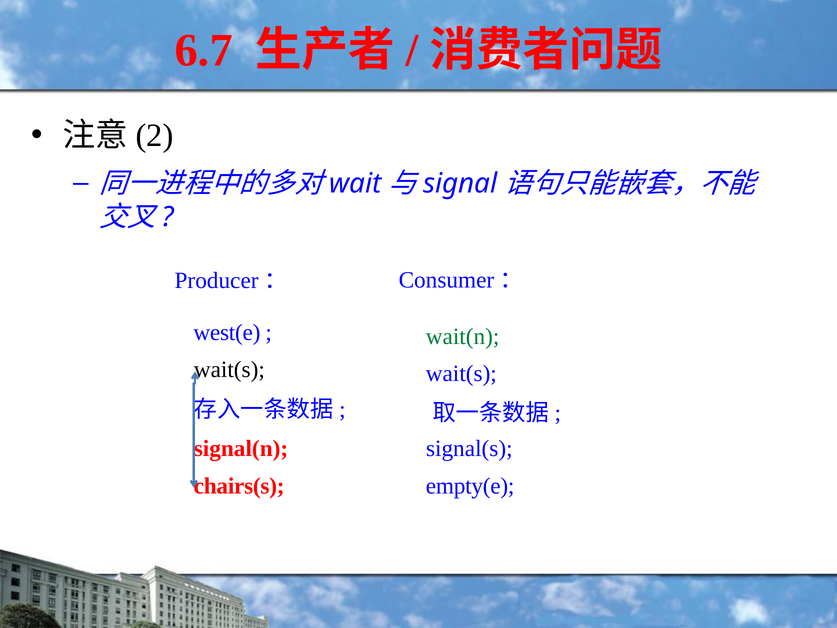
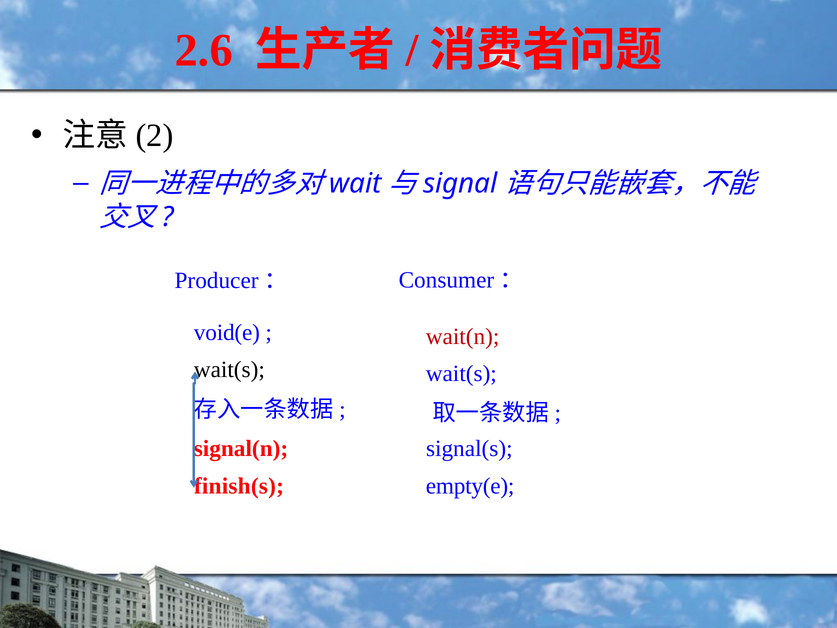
6.7: 6.7 -> 2.6
west(e: west(e -> void(e
wait(n colour: green -> red
chairs(s: chairs(s -> finish(s
